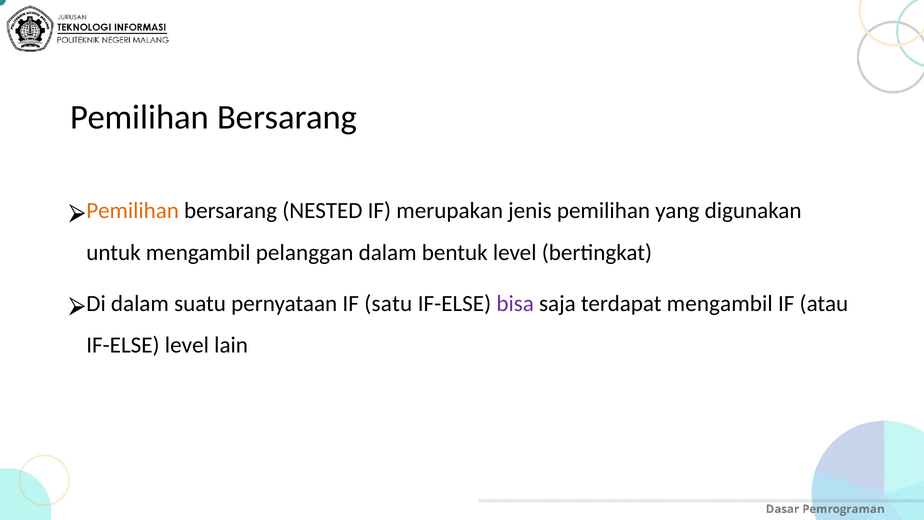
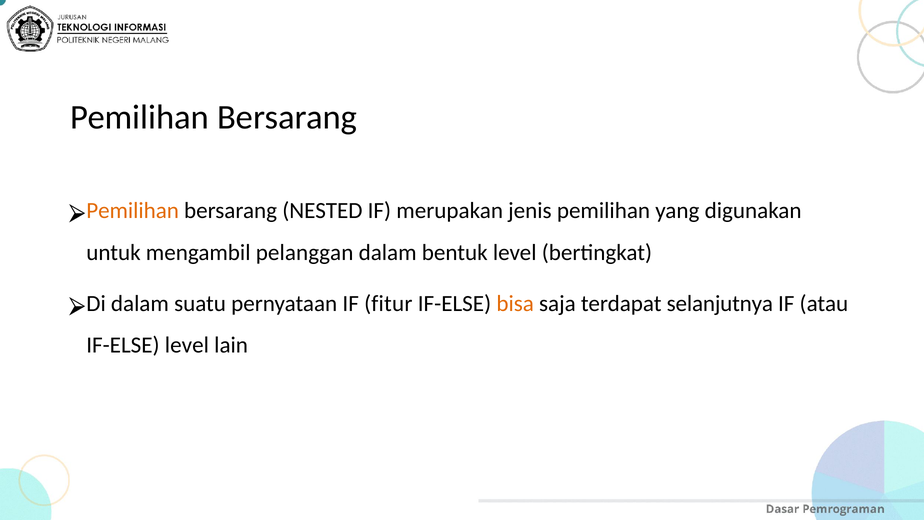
satu: satu -> fitur
bisa colour: purple -> orange
terdapat mengambil: mengambil -> selanjutnya
